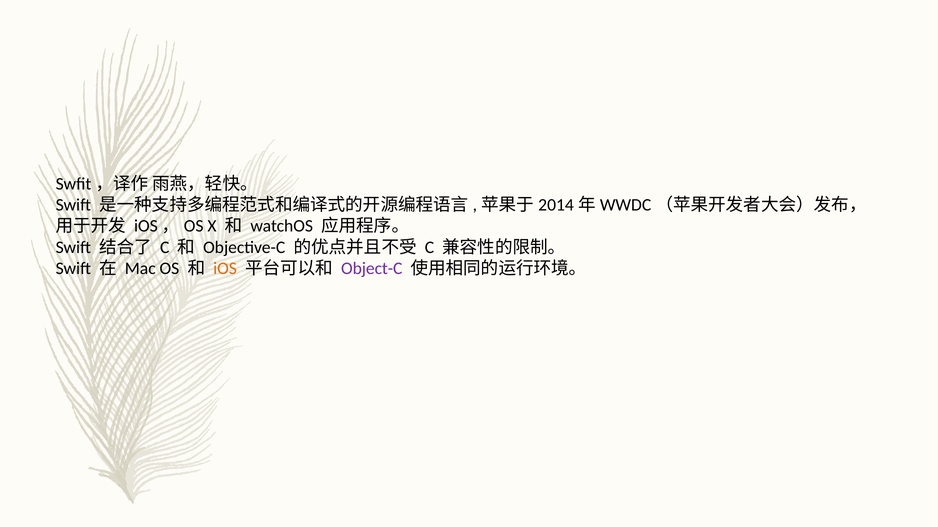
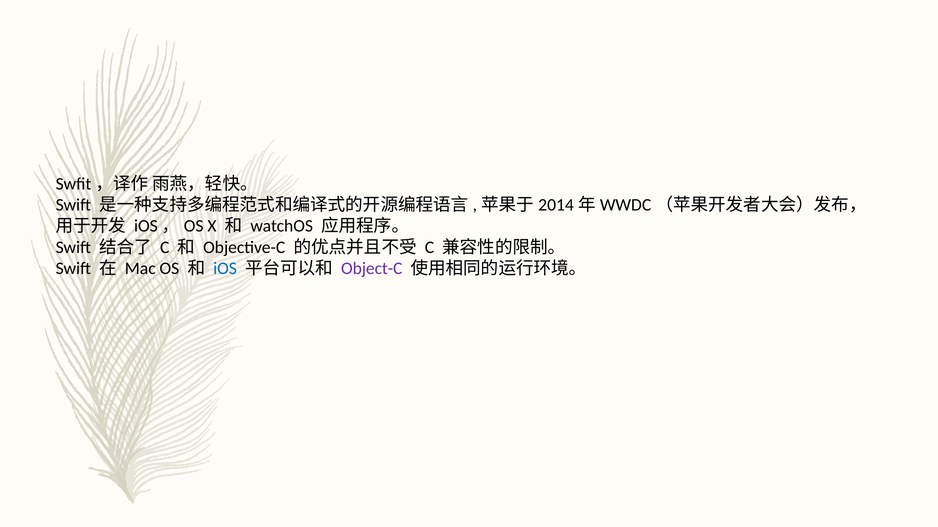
iOS colour: orange -> blue
